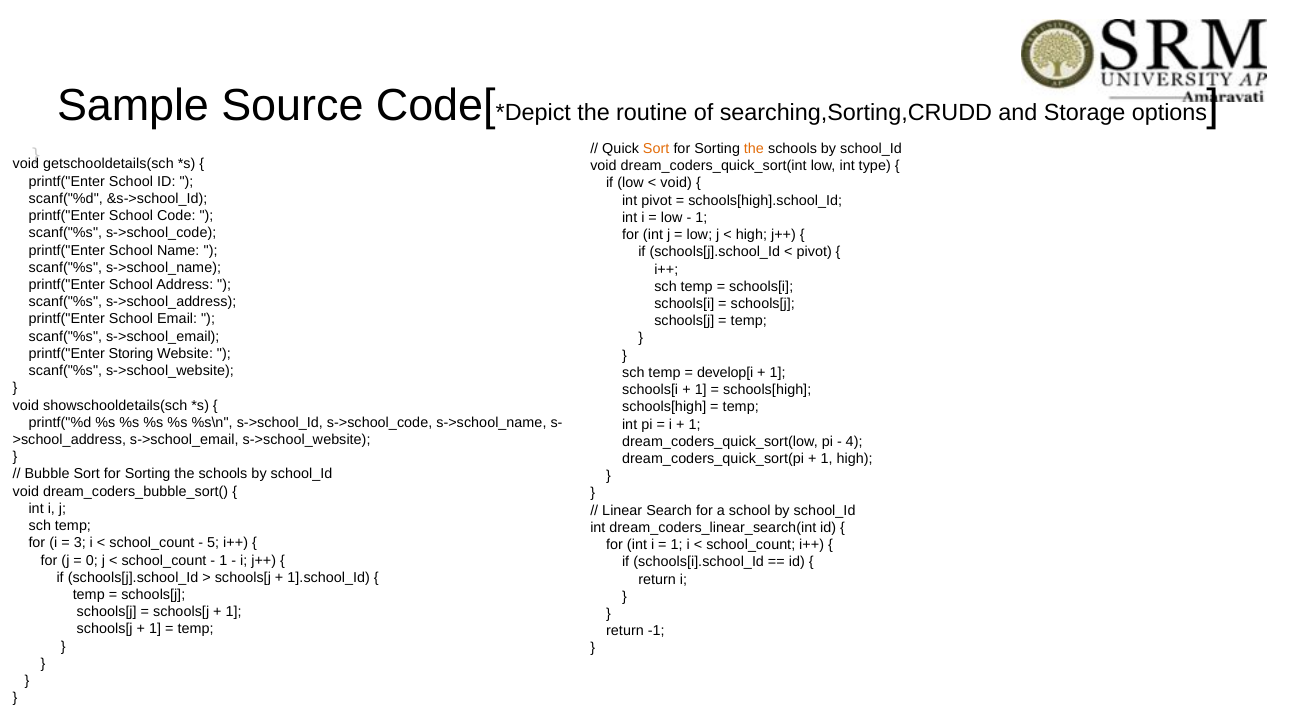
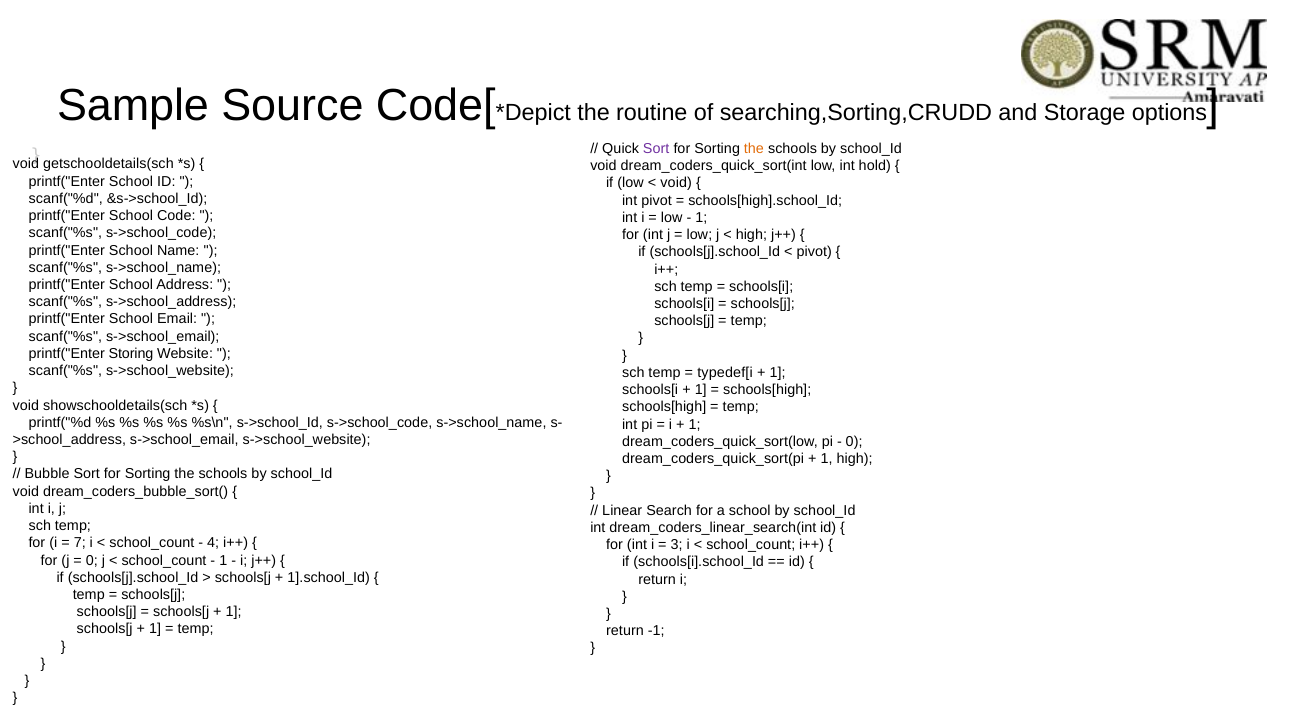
Sort at (656, 149) colour: orange -> purple
type: type -> hold
develop[i: develop[i -> typedef[i
4 at (854, 441): 4 -> 0
3: 3 -> 7
5: 5 -> 4
1 at (677, 545): 1 -> 3
